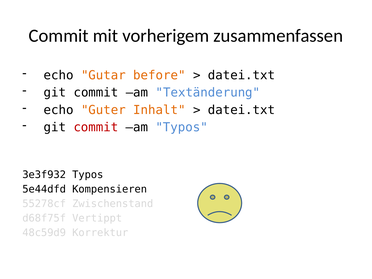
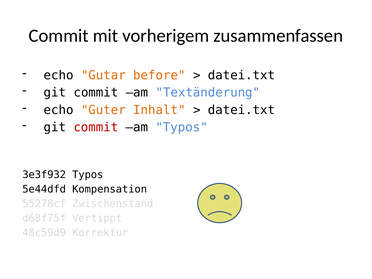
Kompensieren: Kompensieren -> Kompensation
